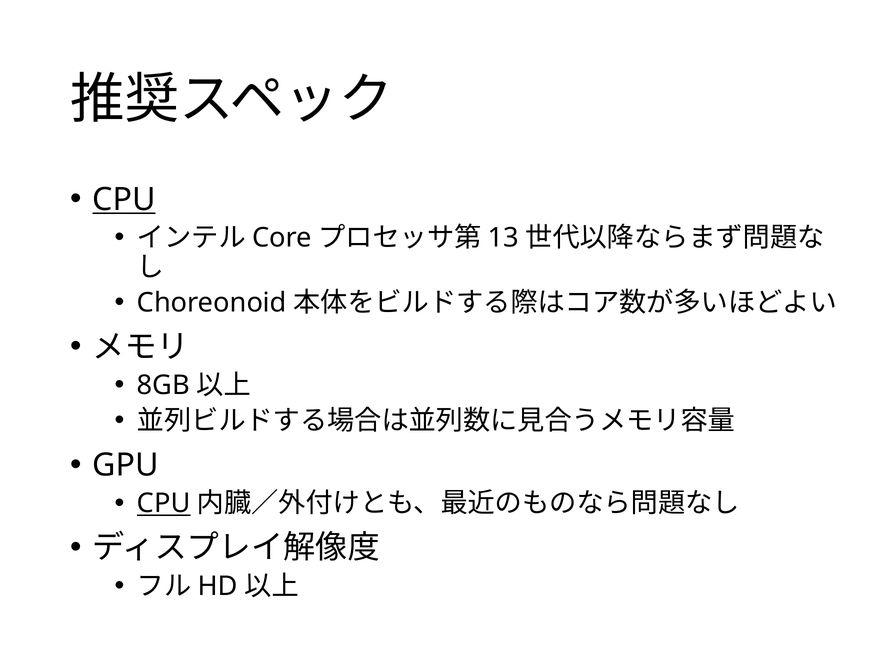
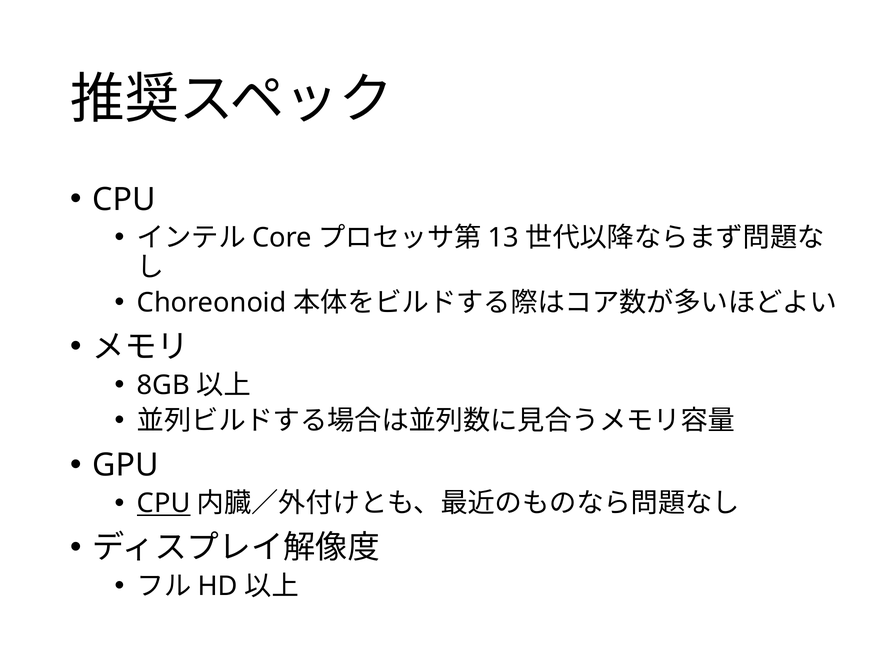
CPU at (124, 200) underline: present -> none
